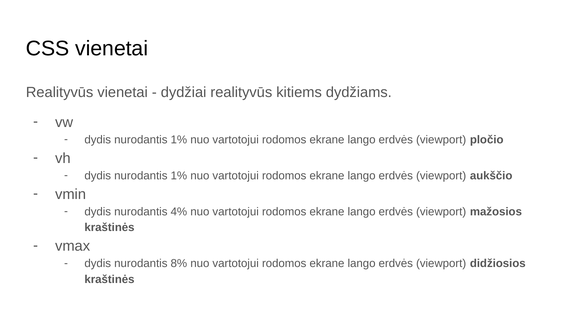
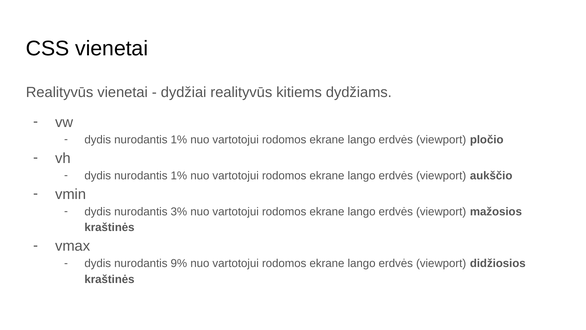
4%: 4% -> 3%
8%: 8% -> 9%
